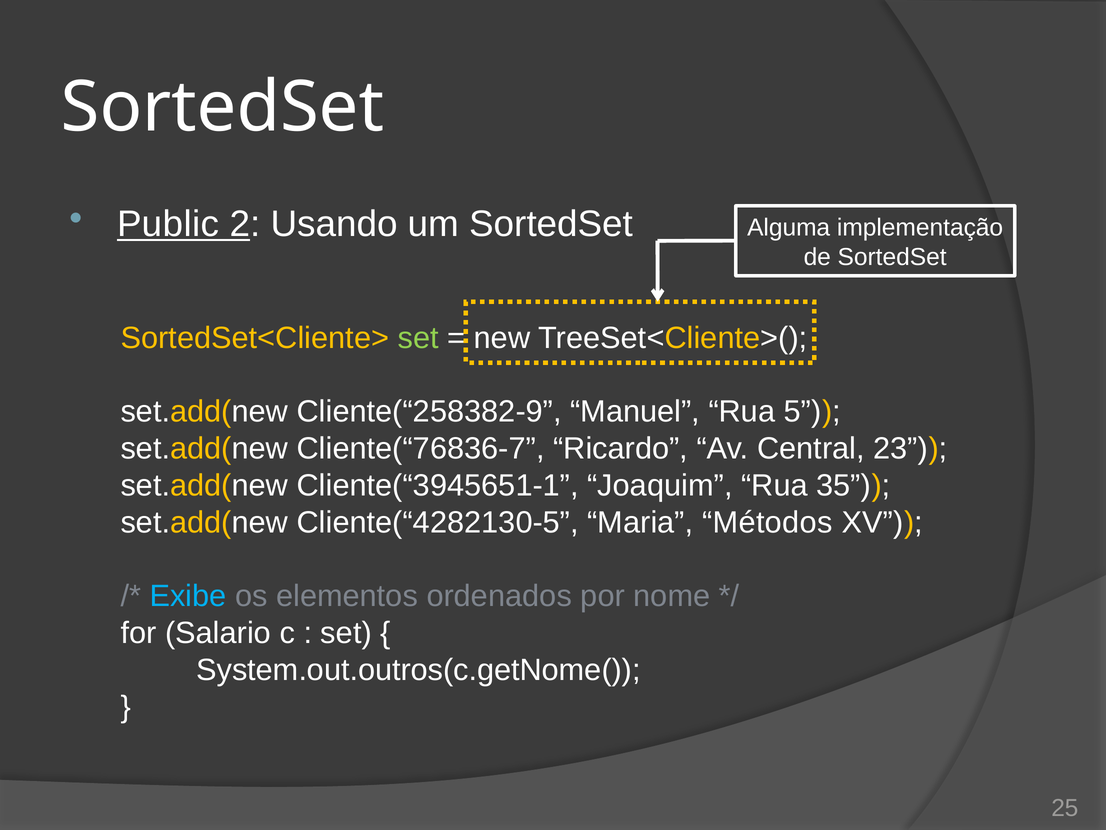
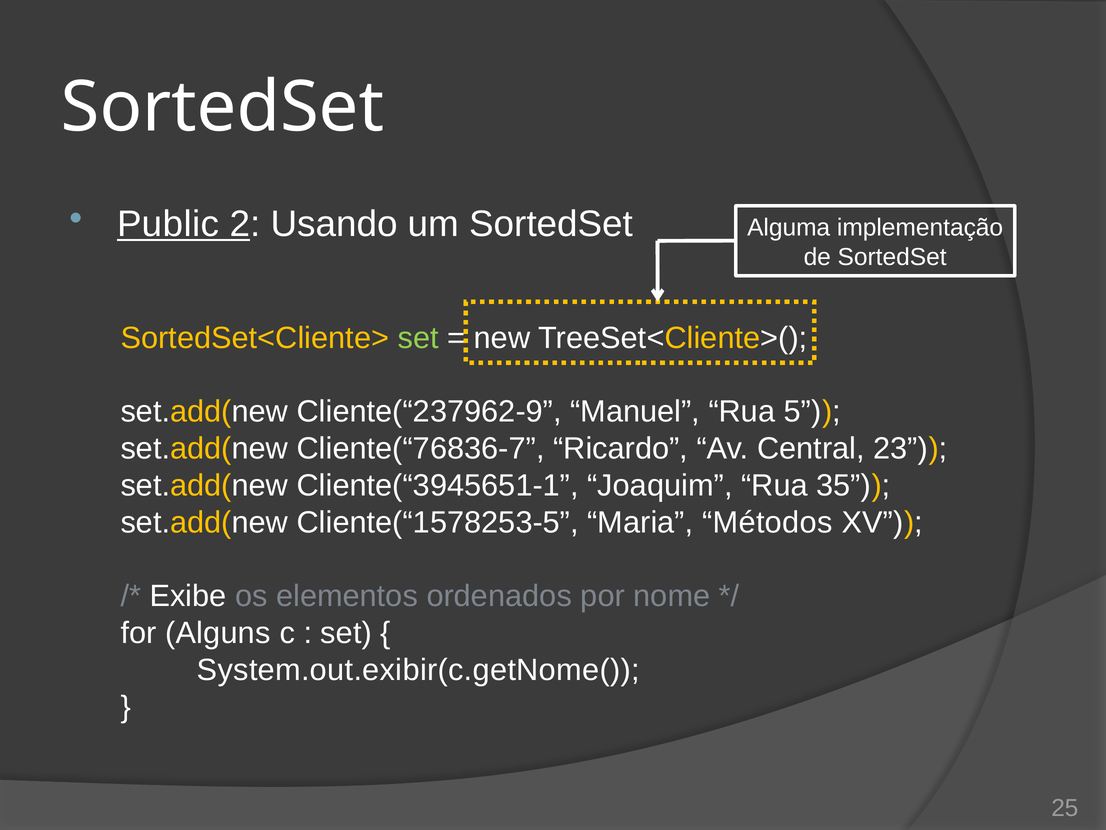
Cliente(“258382-9: Cliente(“258382-9 -> Cliente(“237962-9
Cliente(“4282130-5: Cliente(“4282130-5 -> Cliente(“1578253-5
Exibe colour: light blue -> white
Salario: Salario -> Alguns
System.out.outros(c.getNome(: System.out.outros(c.getNome( -> System.out.exibir(c.getNome(
